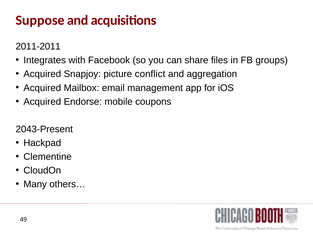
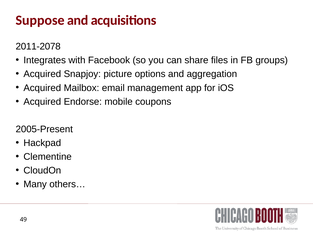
2011-2011: 2011-2011 -> 2011-2078
conflict: conflict -> options
2043-Present: 2043-Present -> 2005-Present
